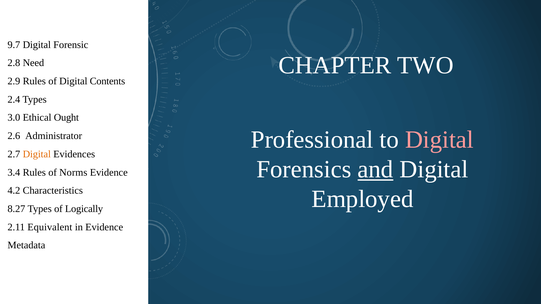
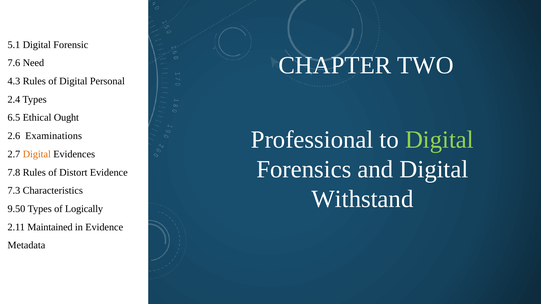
9.7: 9.7 -> 5.1
2.8: 2.8 -> 7.6
2.9: 2.9 -> 4.3
Contents: Contents -> Personal
3.0: 3.0 -> 6.5
Digital at (439, 140) colour: pink -> light green
Administrator: Administrator -> Examinations
and underline: present -> none
3.4: 3.4 -> 7.8
Norms: Norms -> Distort
4.2: 4.2 -> 7.3
Employed: Employed -> Withstand
8.27: 8.27 -> 9.50
Equivalent: Equivalent -> Maintained
